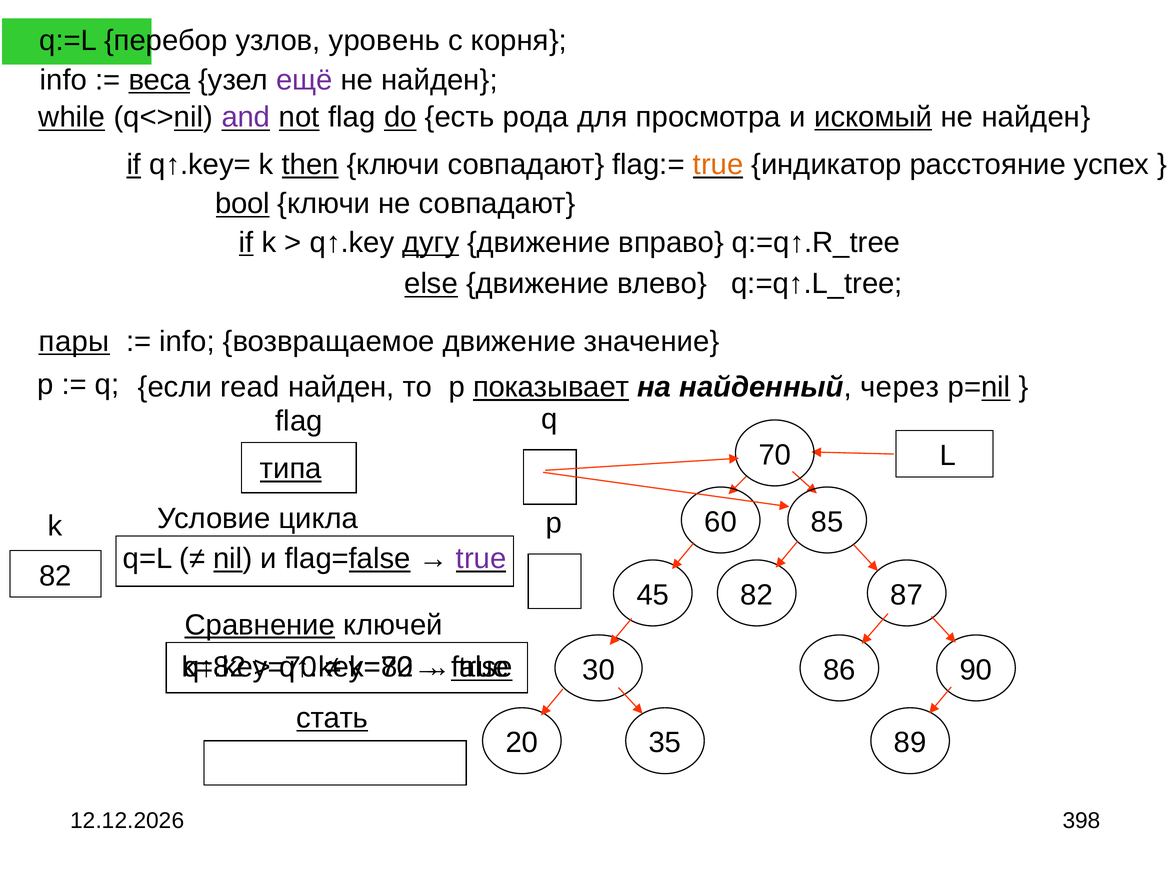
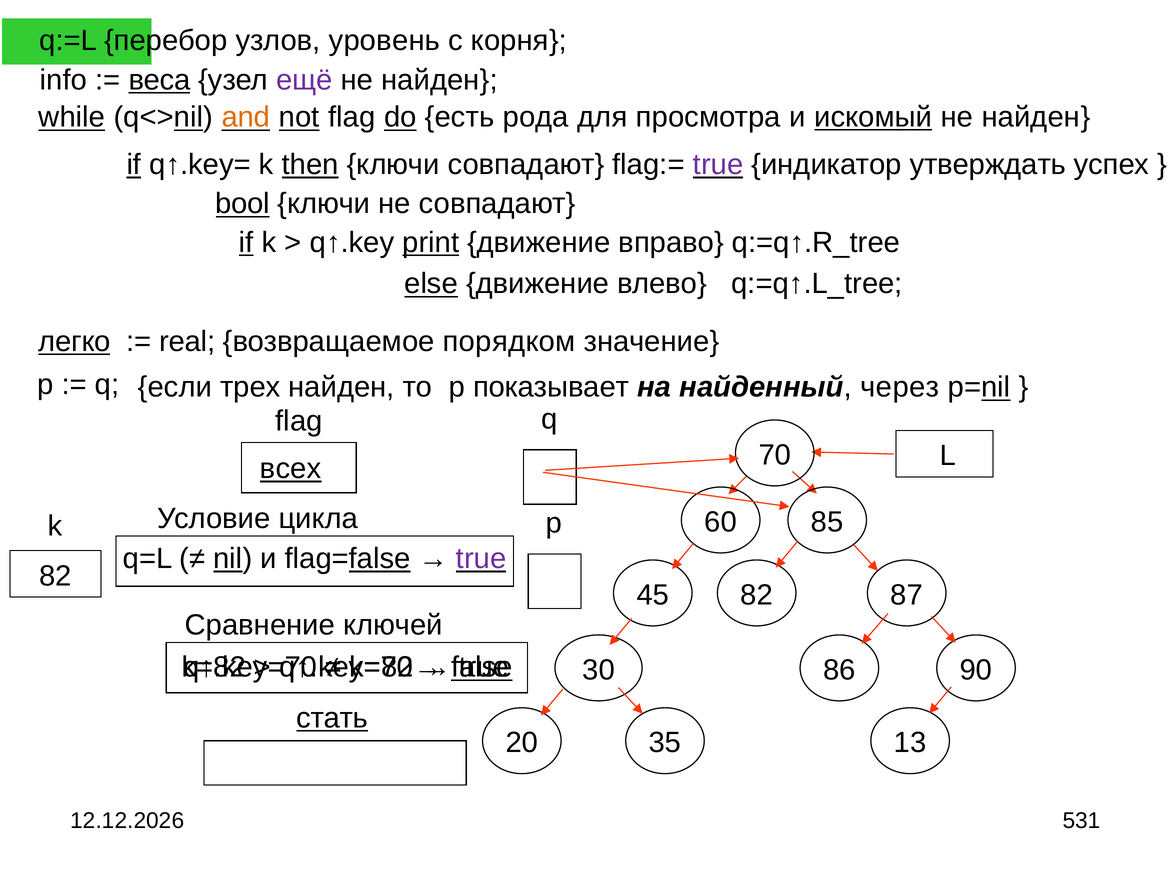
and colour: purple -> orange
true at (718, 165) colour: orange -> purple
расстояние: расстояние -> утверждать
дугу: дугу -> print
пары: пары -> легко
info at (187, 341): info -> real
возвращаемое движение: движение -> порядком
read: read -> трех
показывает underline: present -> none
типа: типа -> всех
Сравнение underline: present -> none
89: 89 -> 13
398: 398 -> 531
